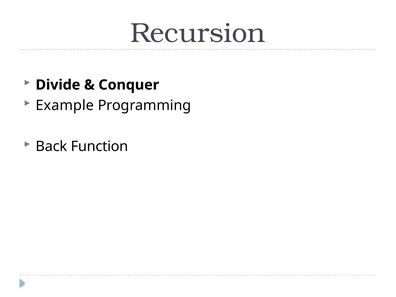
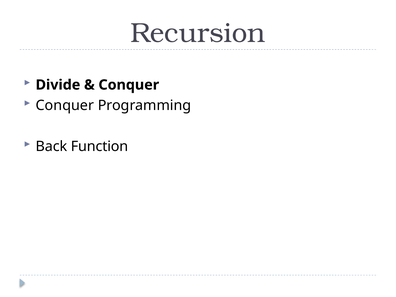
Example at (65, 105): Example -> Conquer
